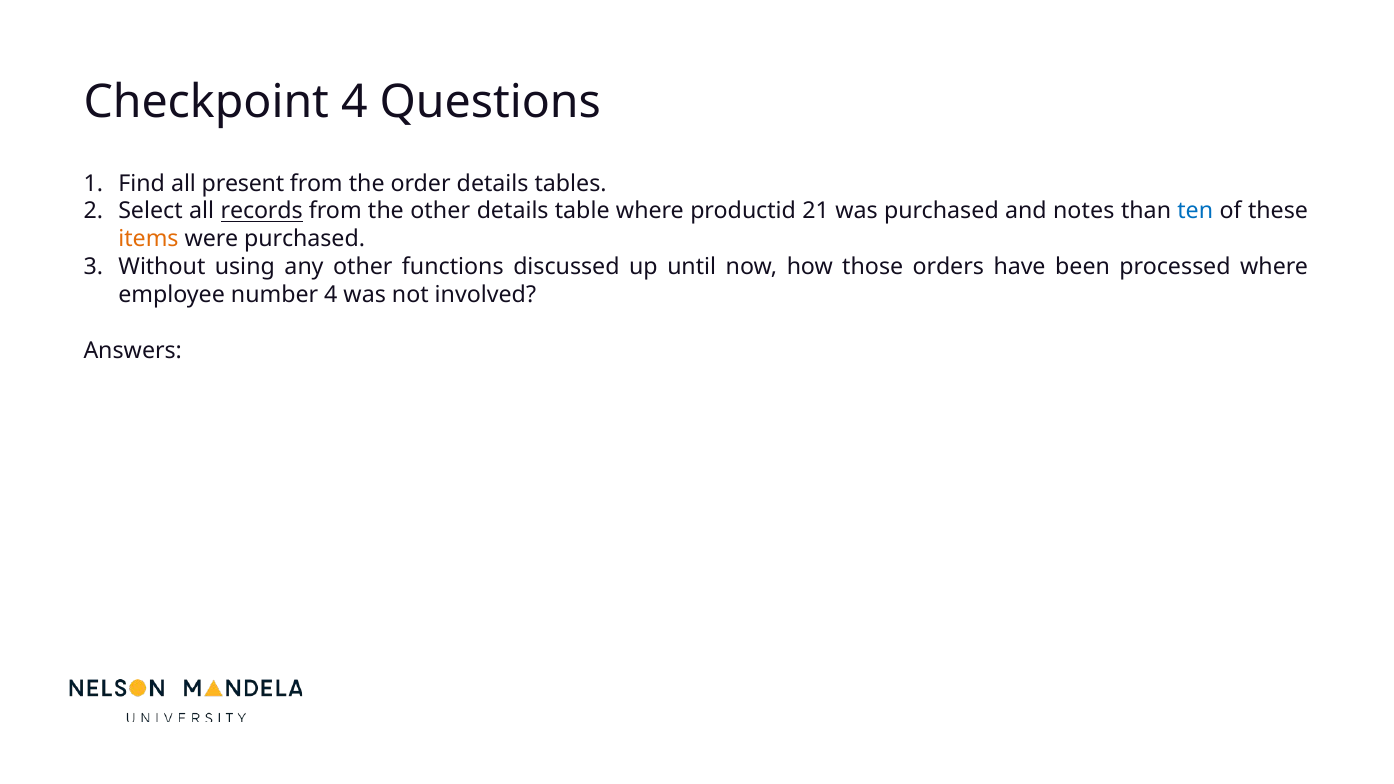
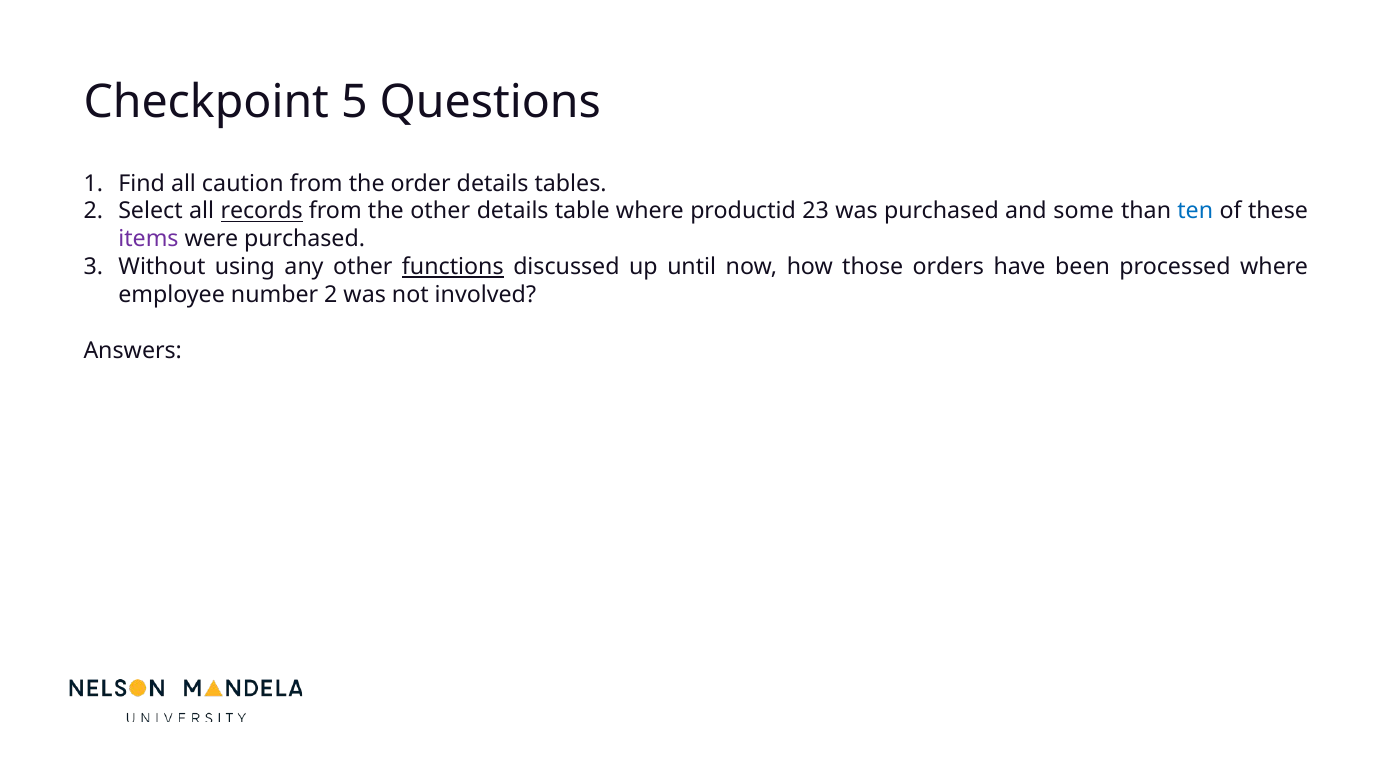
Checkpoint 4: 4 -> 5
present: present -> caution
21: 21 -> 23
notes: notes -> some
items colour: orange -> purple
functions underline: none -> present
number 4: 4 -> 2
